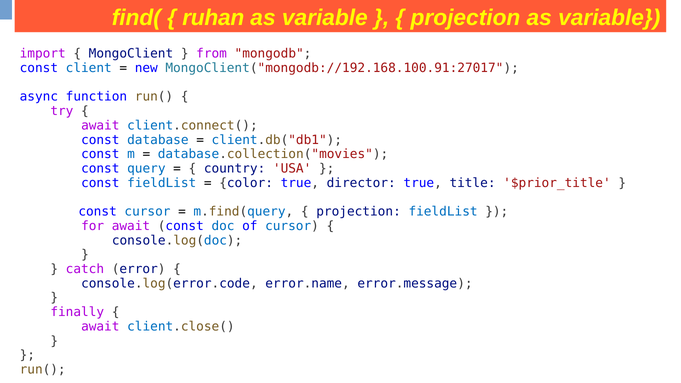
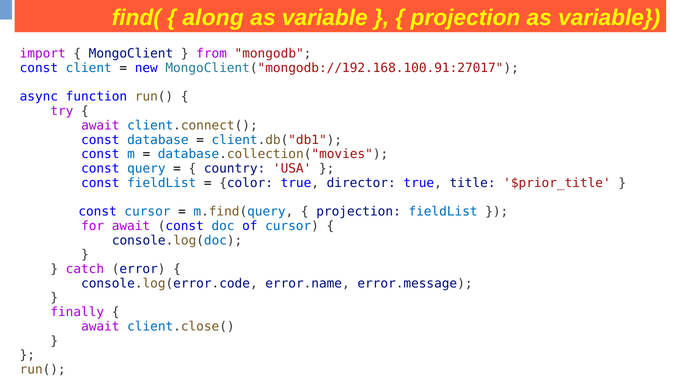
ruhan: ruhan -> along
